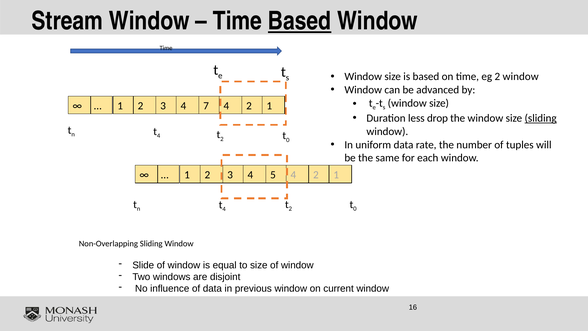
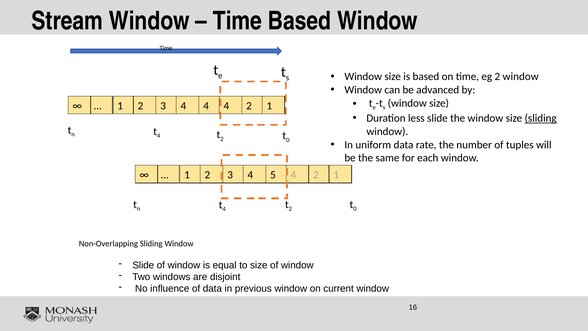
Based at (300, 21) underline: present -> none
3 4 7: 7 -> 4
less drop: drop -> slide
